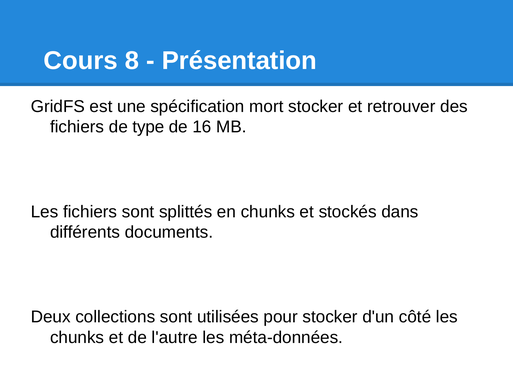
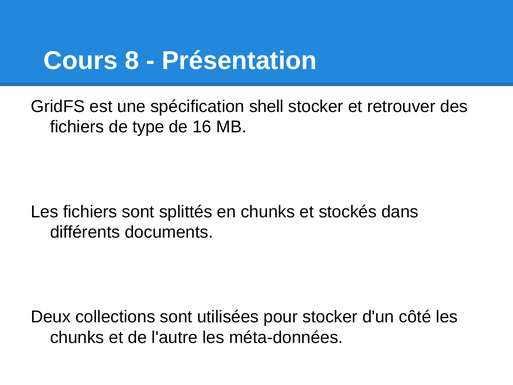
mort: mort -> shell
